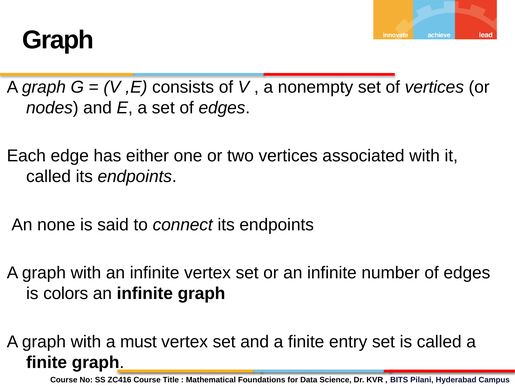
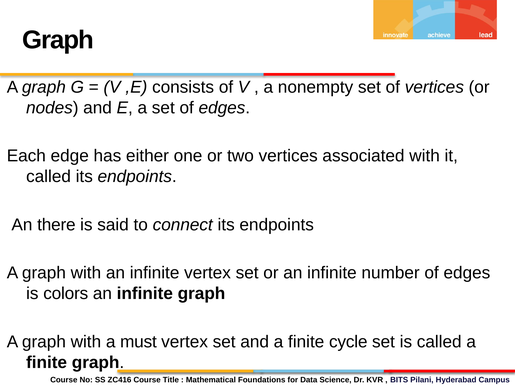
none: none -> there
entry: entry -> cycle
